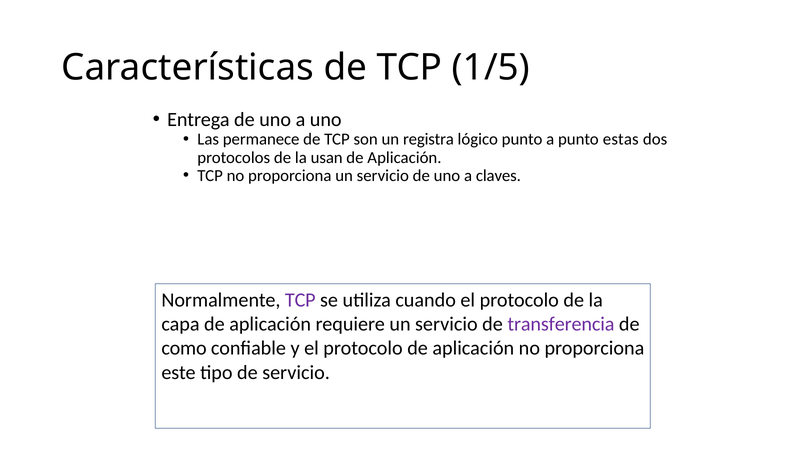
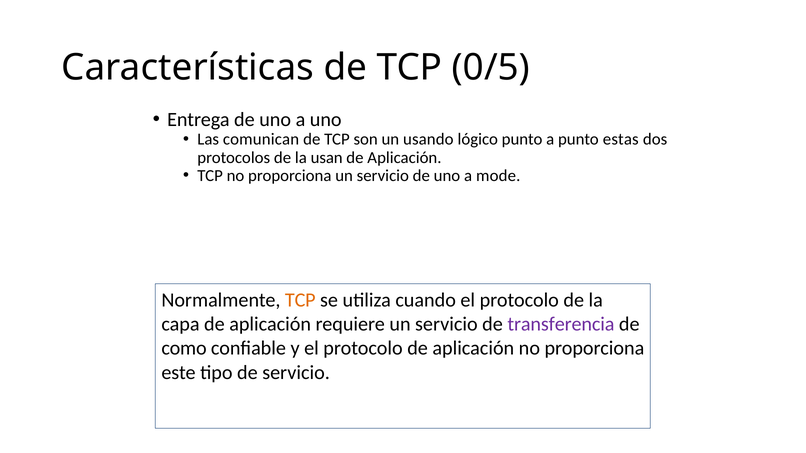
1/5: 1/5 -> 0/5
permanece: permanece -> comunican
registra: registra -> usando
claves: claves -> mode
TCP at (300, 300) colour: purple -> orange
